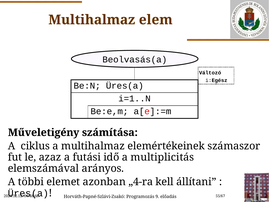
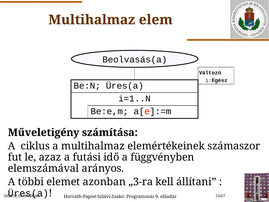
multiplicitás: multiplicitás -> függvényben
„4-ra: „4-ra -> „3-ra
